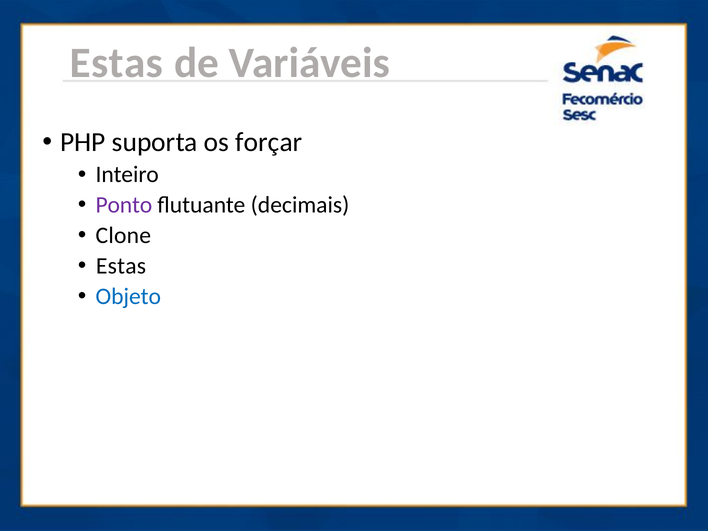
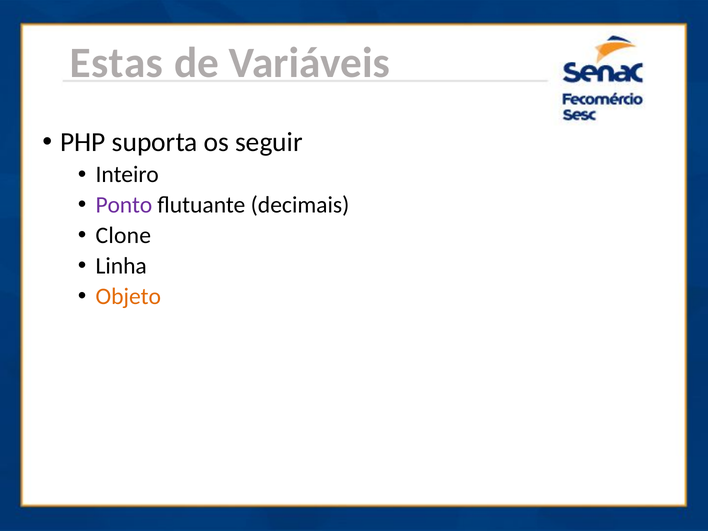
forçar: forçar -> seguir
Estas at (121, 266): Estas -> Linha
Objeto colour: blue -> orange
